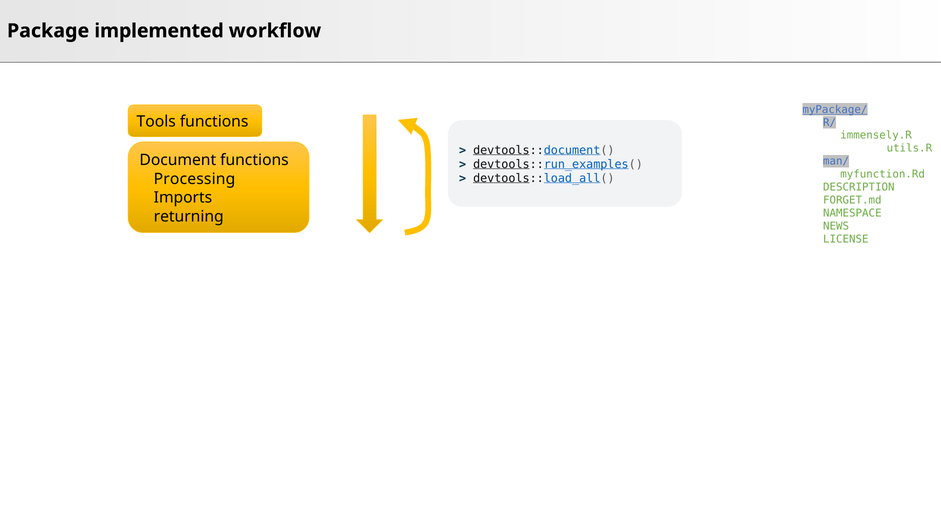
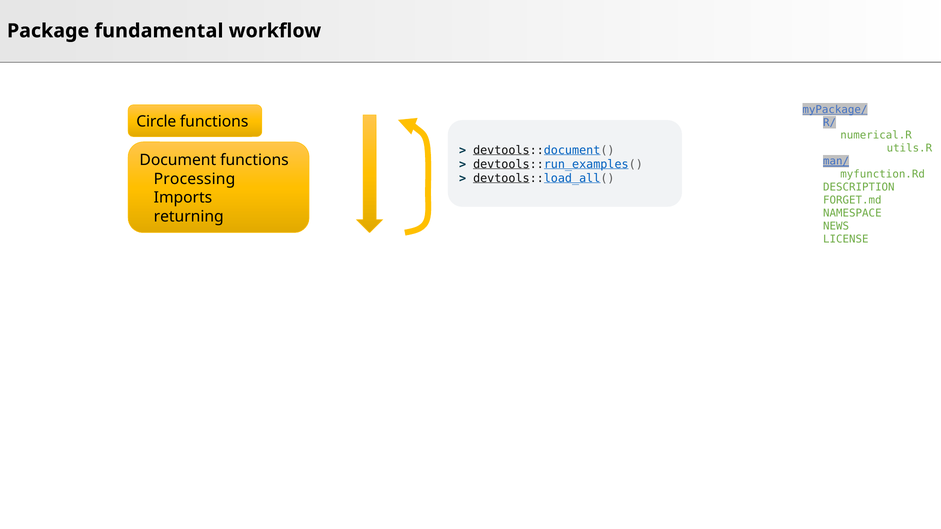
implemented: implemented -> fundamental
Tools: Tools -> Circle
immensely.R: immensely.R -> numerical.R
man/ underline: none -> present
